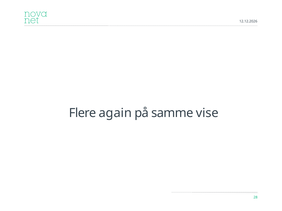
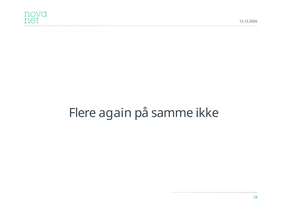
vise: vise -> ikke
